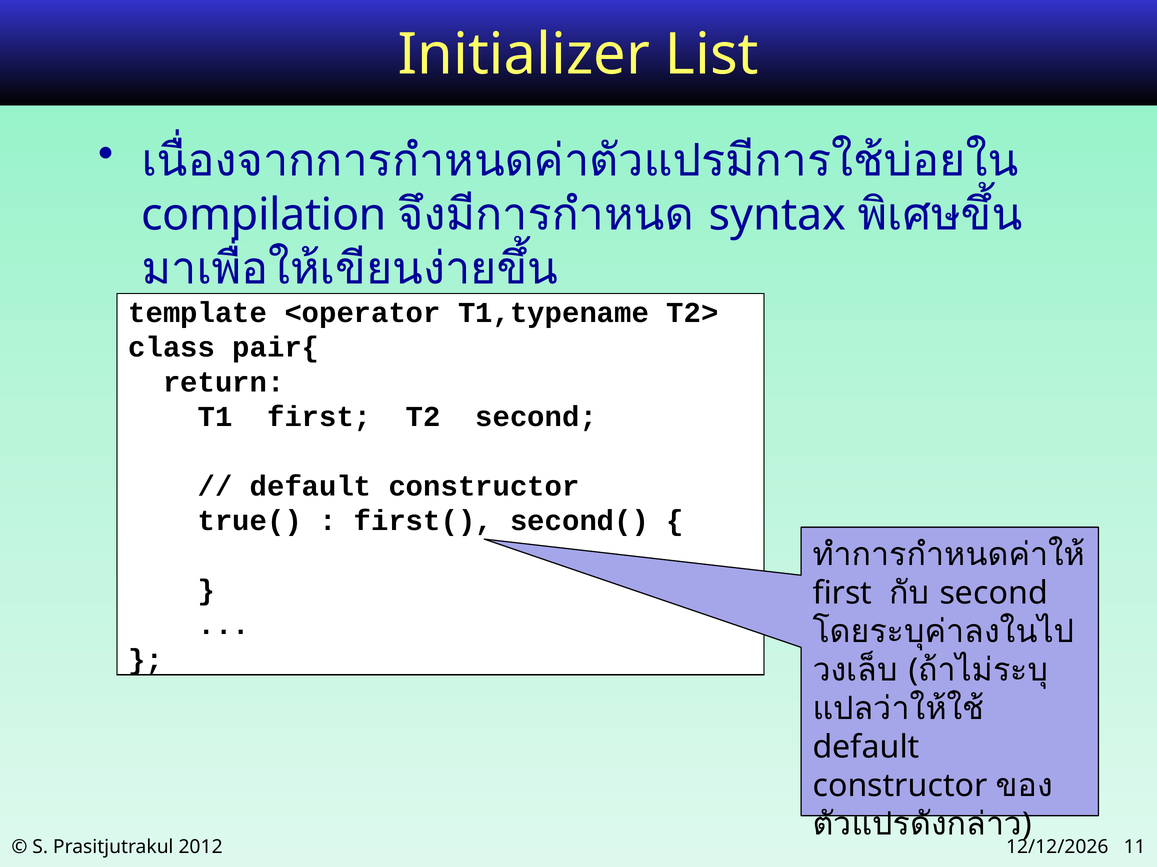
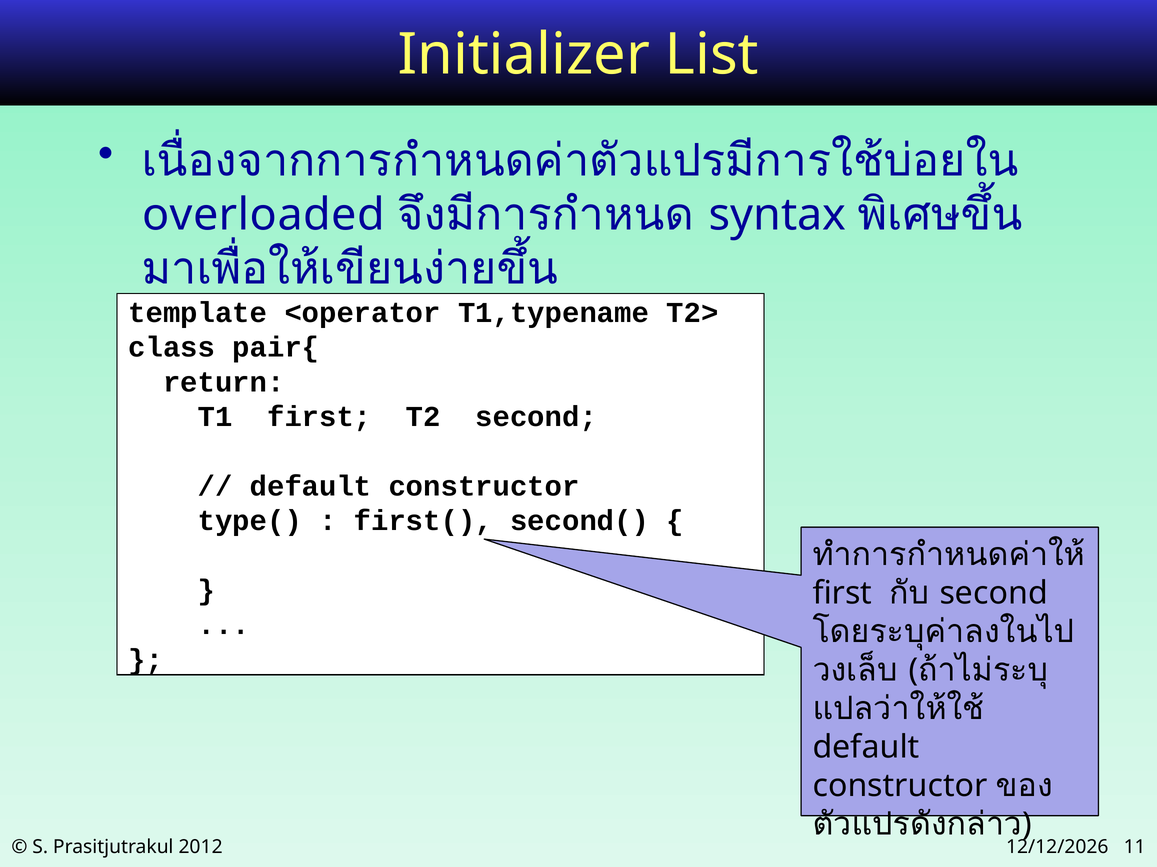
compilation: compilation -> overloaded
true(: true( -> type(
